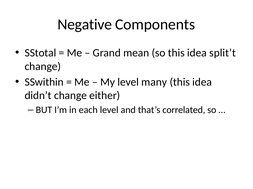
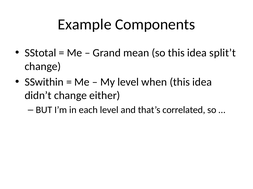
Negative: Negative -> Example
many: many -> when
